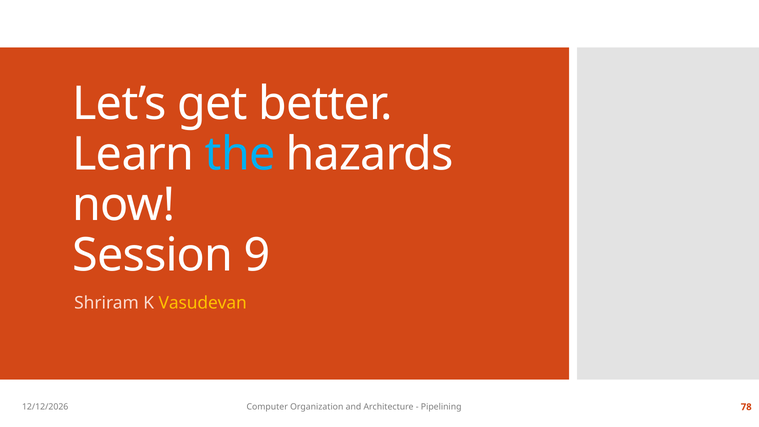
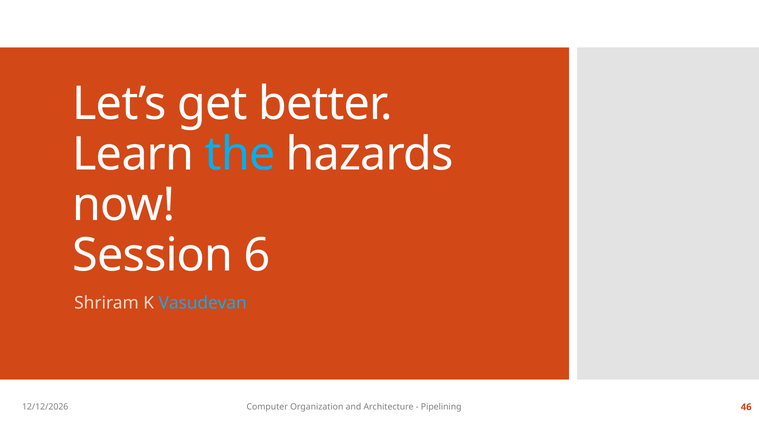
9: 9 -> 6
Vasudevan colour: yellow -> light blue
78: 78 -> 46
